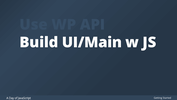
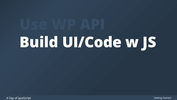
UI/Main: UI/Main -> UI/Code
